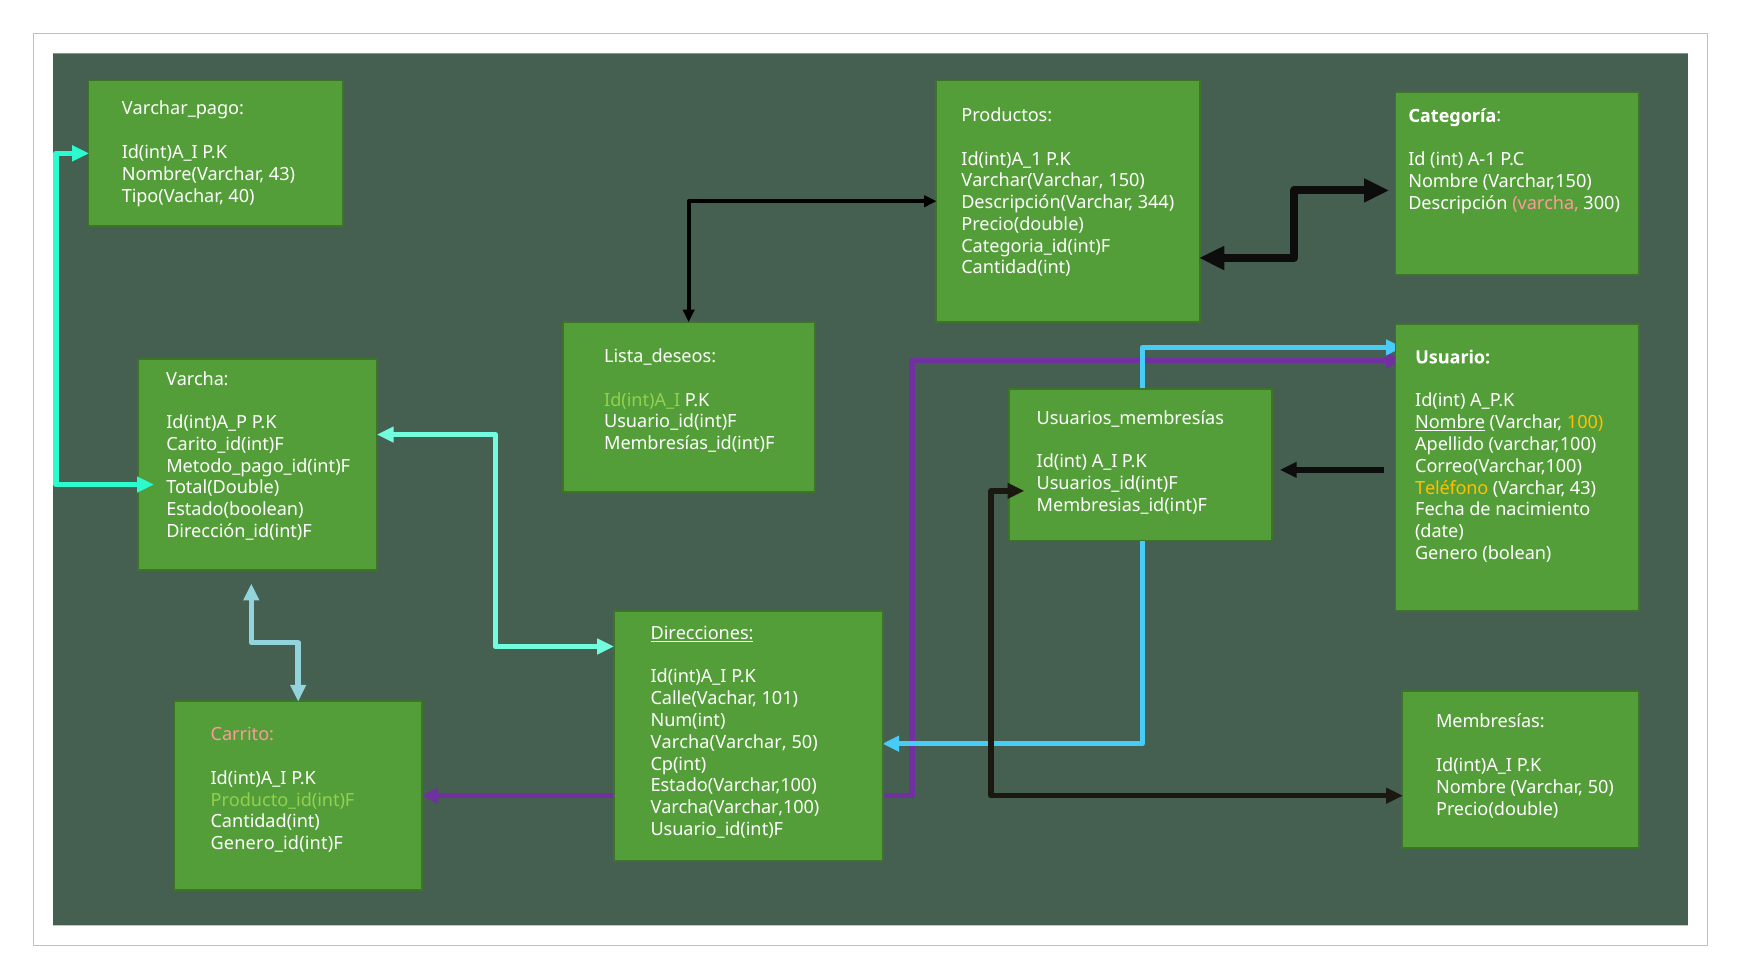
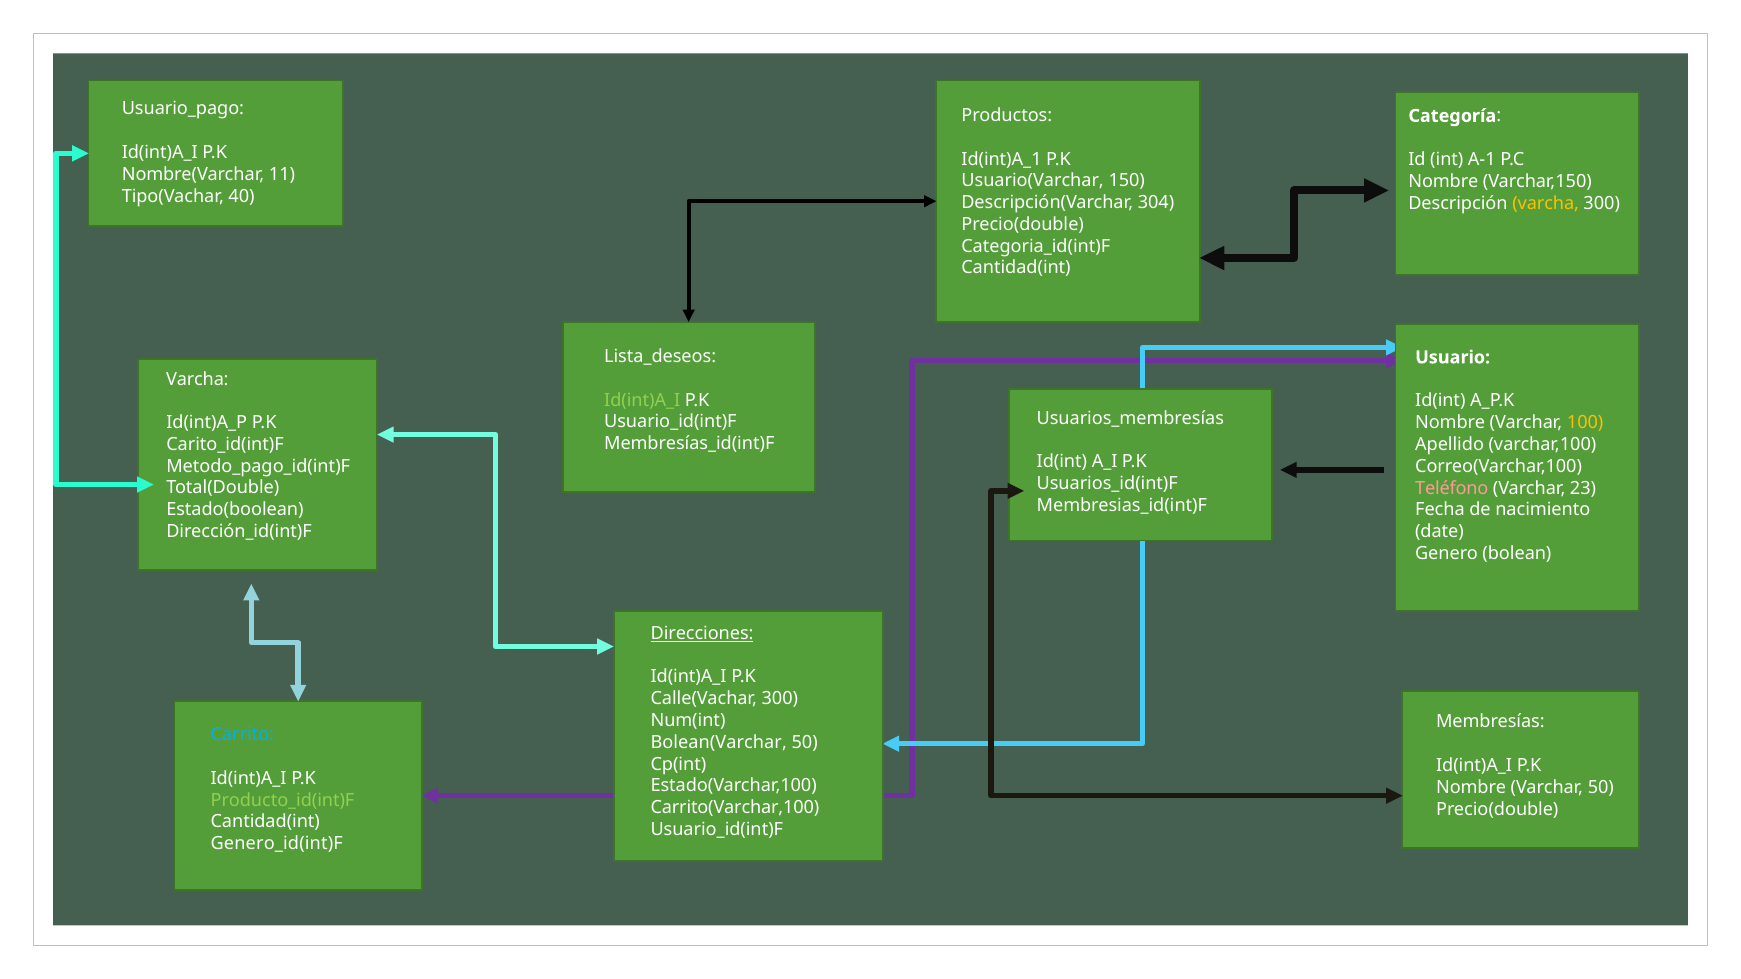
Varchar_pago: Varchar_pago -> Usuario_pago
43 at (282, 174): 43 -> 11
Varchar(Varchar: Varchar(Varchar -> Usuario(Varchar
344: 344 -> 304
varcha at (1546, 203) colour: pink -> yellow
Nombre at (1450, 423) underline: present -> none
Teléfono colour: yellow -> pink
Varchar 43: 43 -> 23
Calle(Vachar 101: 101 -> 300
Carrito colour: pink -> light blue
Varcha(Varchar: Varcha(Varchar -> Bolean(Varchar
Varcha(Varchar,100: Varcha(Varchar,100 -> Carrito(Varchar,100
